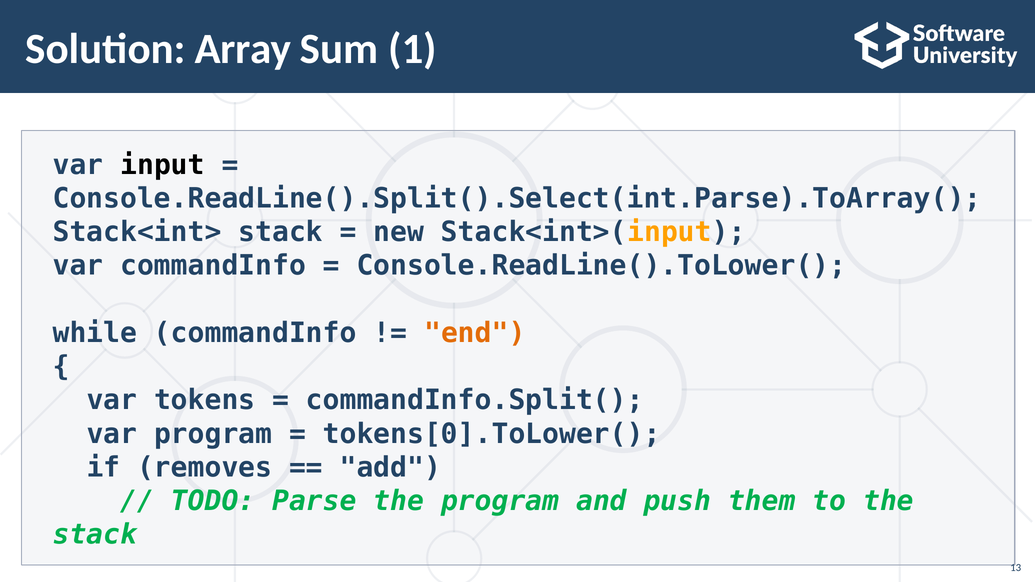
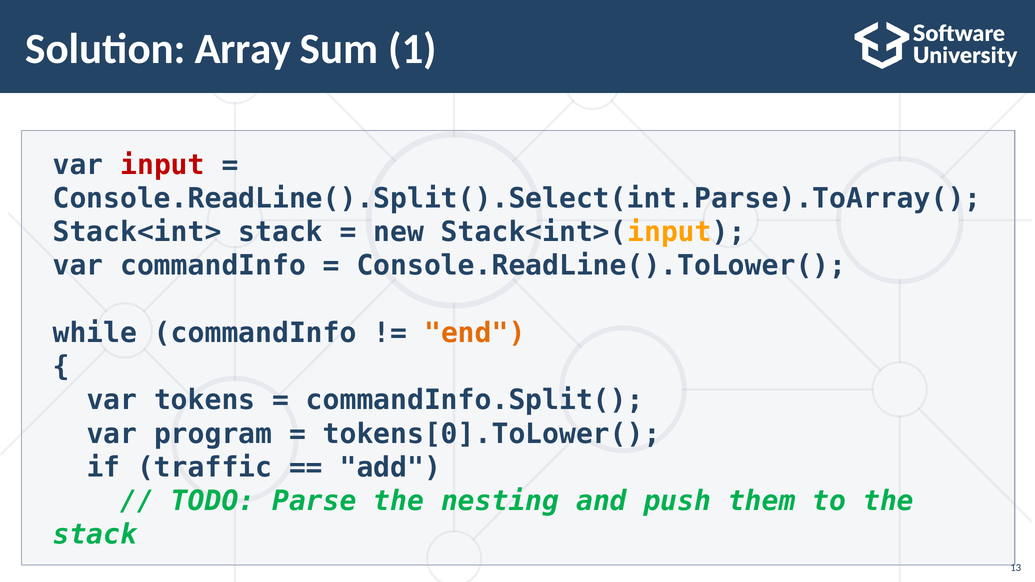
input colour: black -> red
removes: removes -> traffic
the program: program -> nesting
